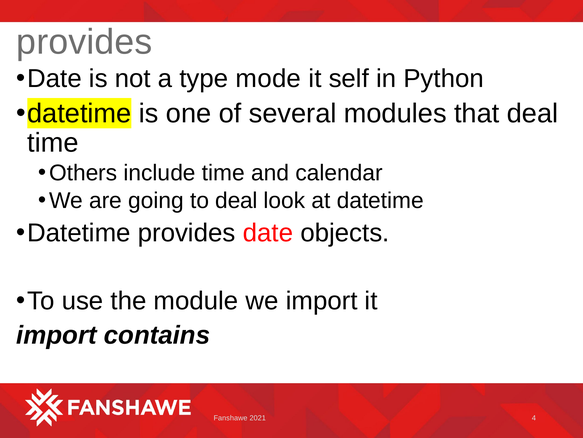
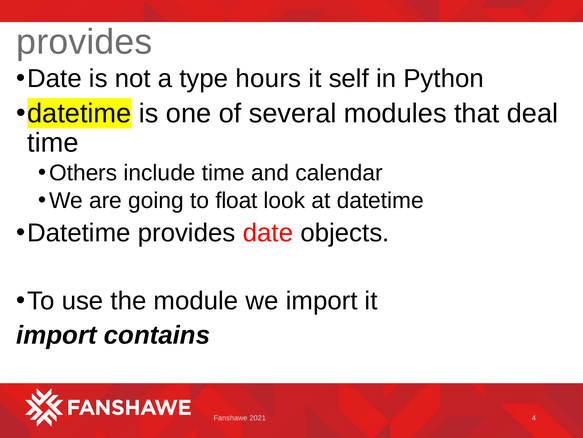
mode: mode -> hours
to deal: deal -> float
